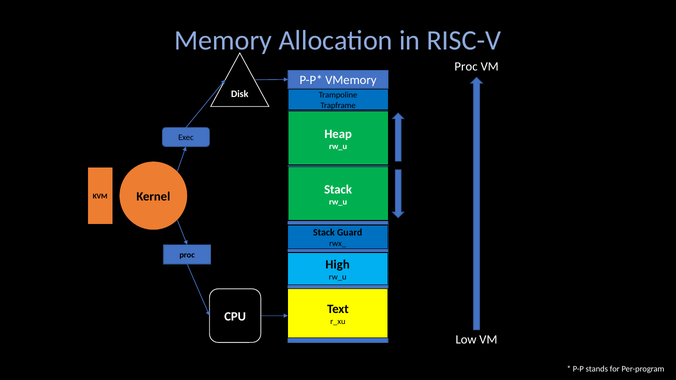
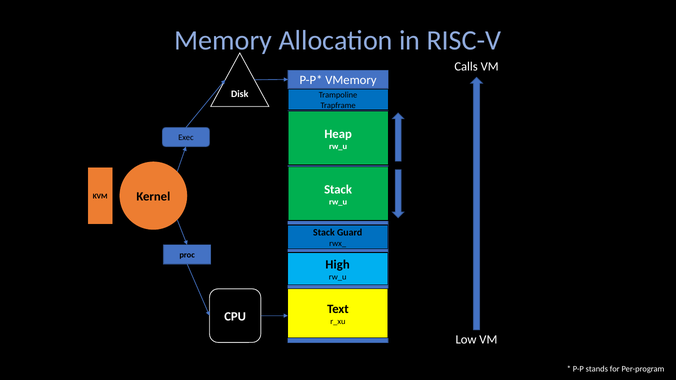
Proc at (466, 66): Proc -> Calls
